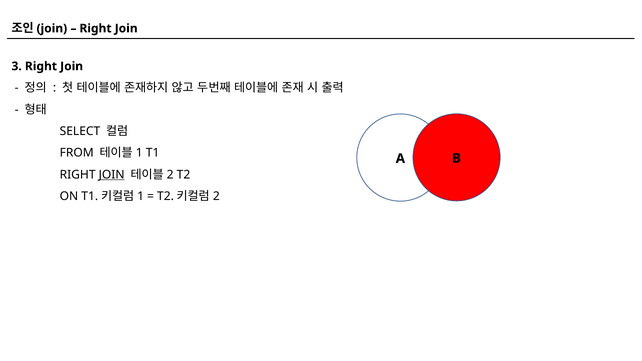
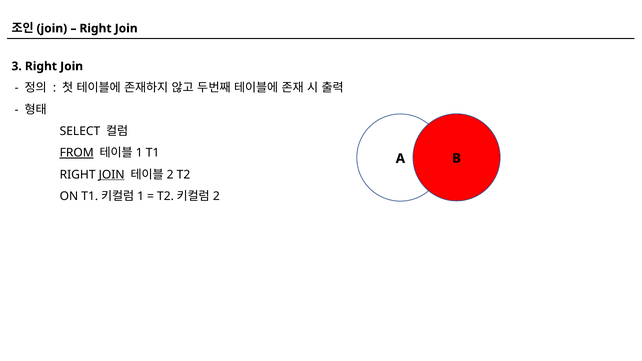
FROM underline: none -> present
